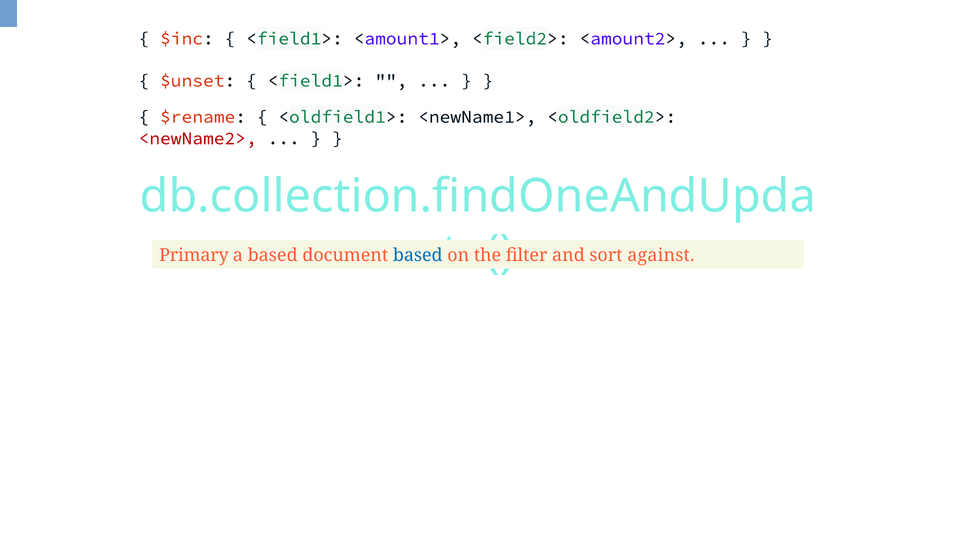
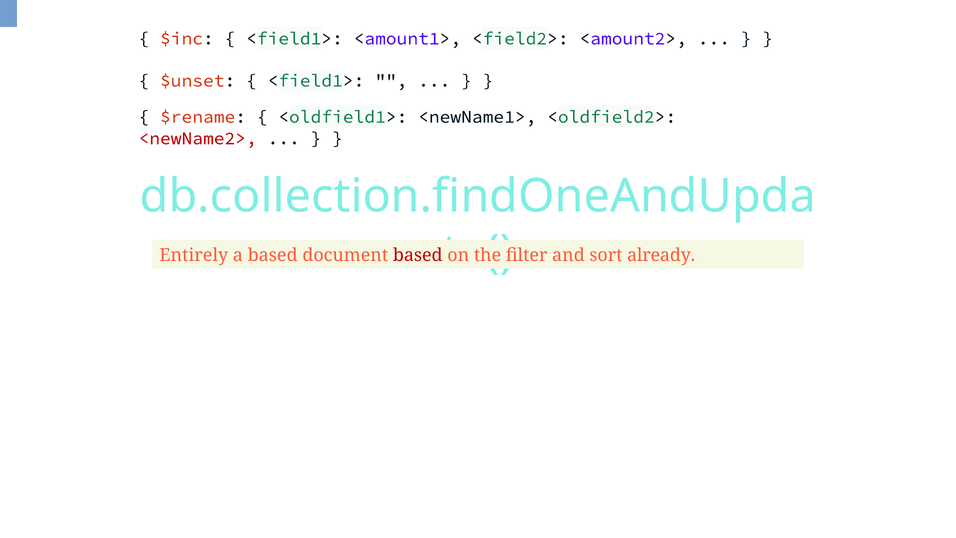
Primary: Primary -> Entirely
based at (418, 255) colour: blue -> red
against: against -> already
